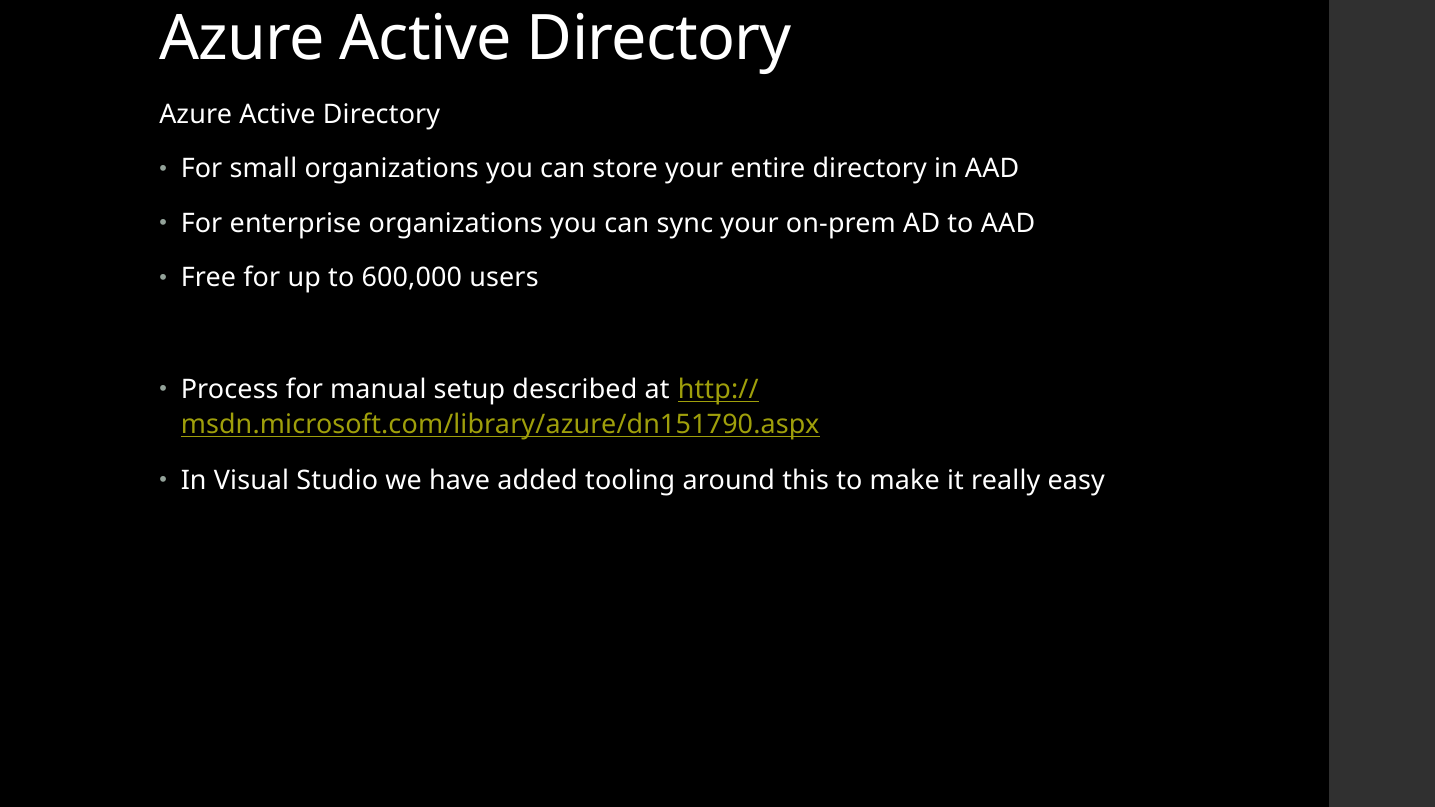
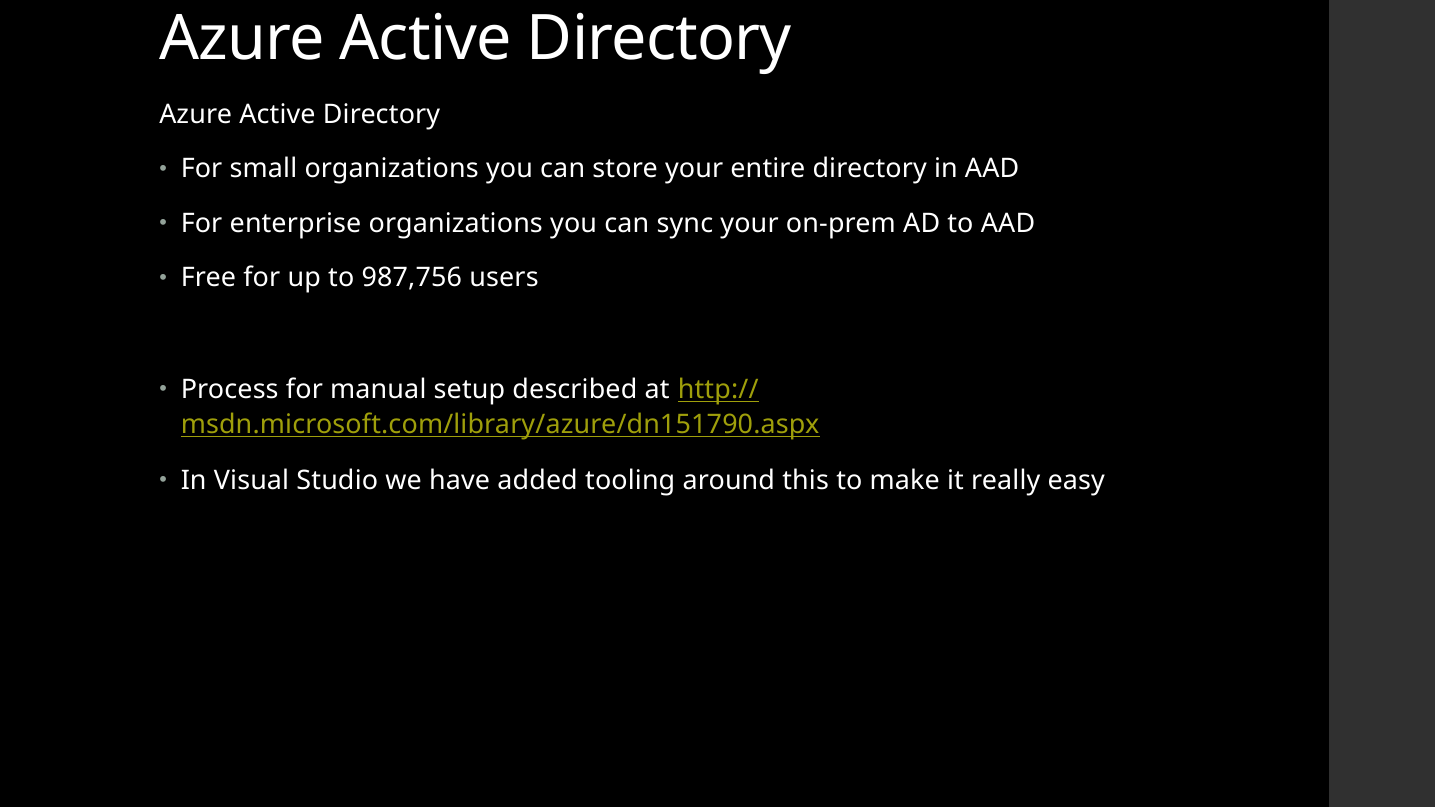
600,000: 600,000 -> 987,756
